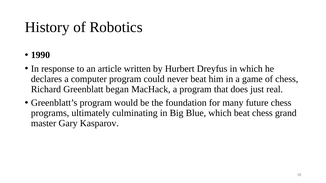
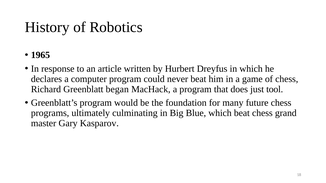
1990: 1990 -> 1965
real: real -> tool
